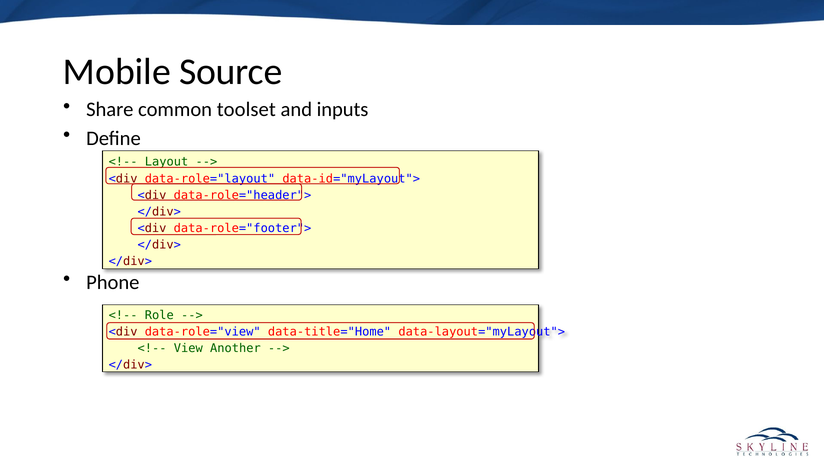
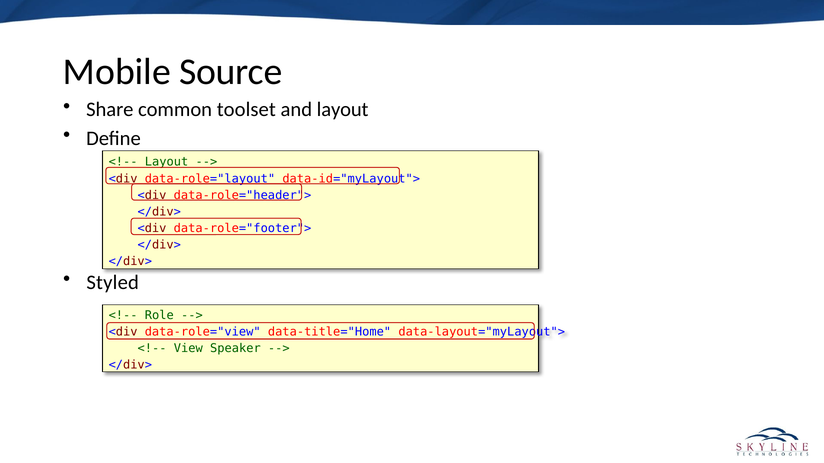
and inputs: inputs -> layout
Phone: Phone -> Styled
Another: Another -> Speaker
